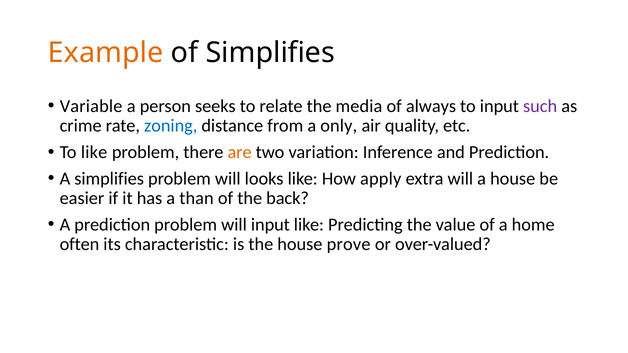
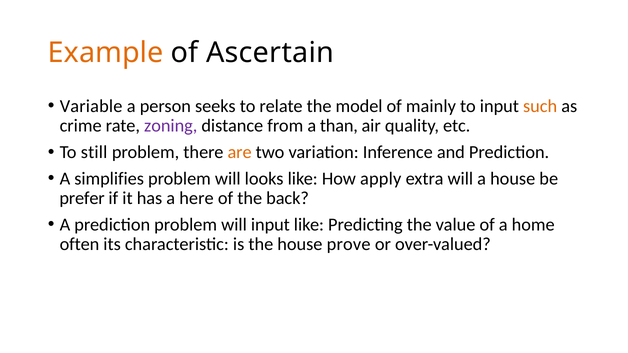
of Simplifies: Simplifies -> Ascertain
media: media -> model
always: always -> mainly
such colour: purple -> orange
zoning colour: blue -> purple
only: only -> than
To like: like -> still
easier: easier -> prefer
than: than -> here
